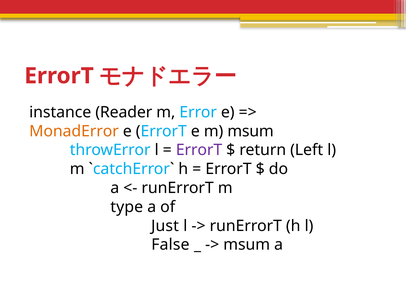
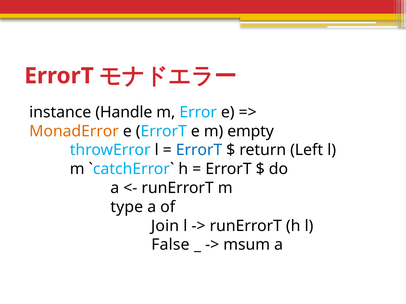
Reader: Reader -> Handle
m msum: msum -> empty
ErrorT at (199, 150) colour: purple -> blue
Just: Just -> Join
